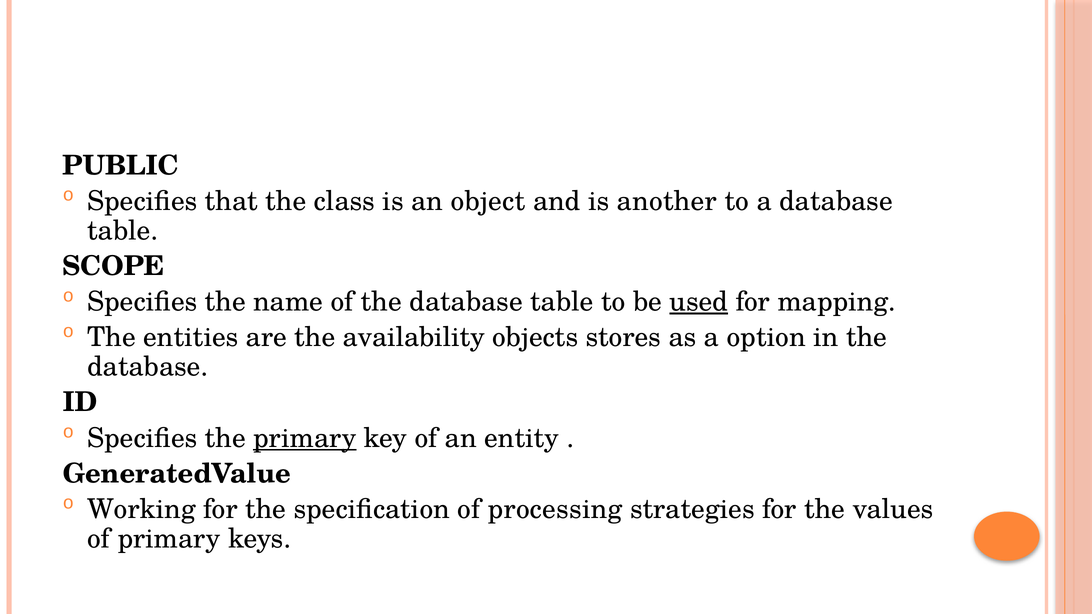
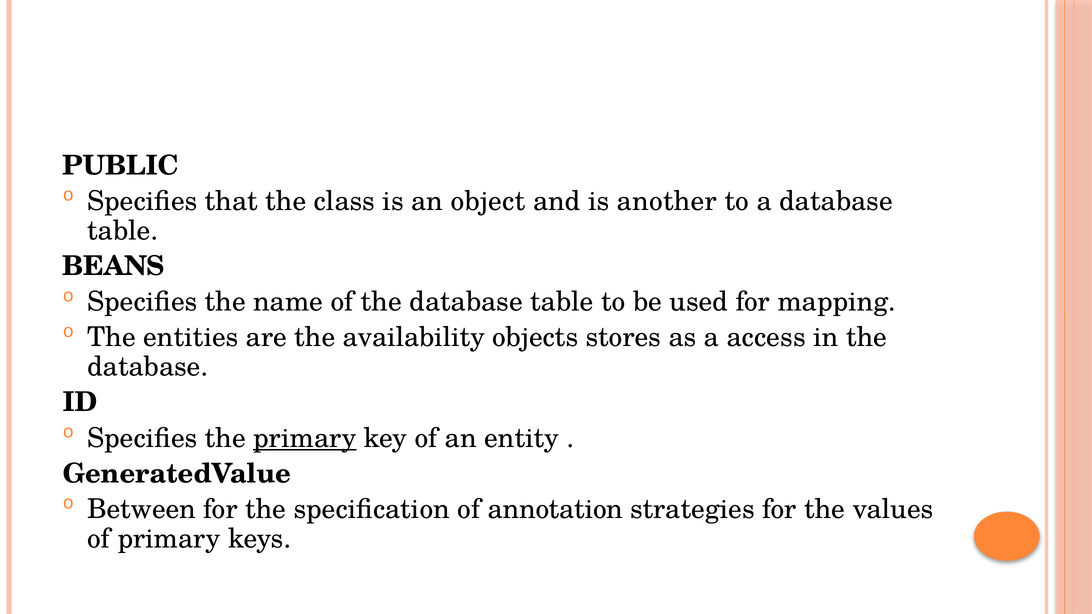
SCOPE: SCOPE -> BEANS
used underline: present -> none
option: option -> access
Working: Working -> Between
processing: processing -> annotation
